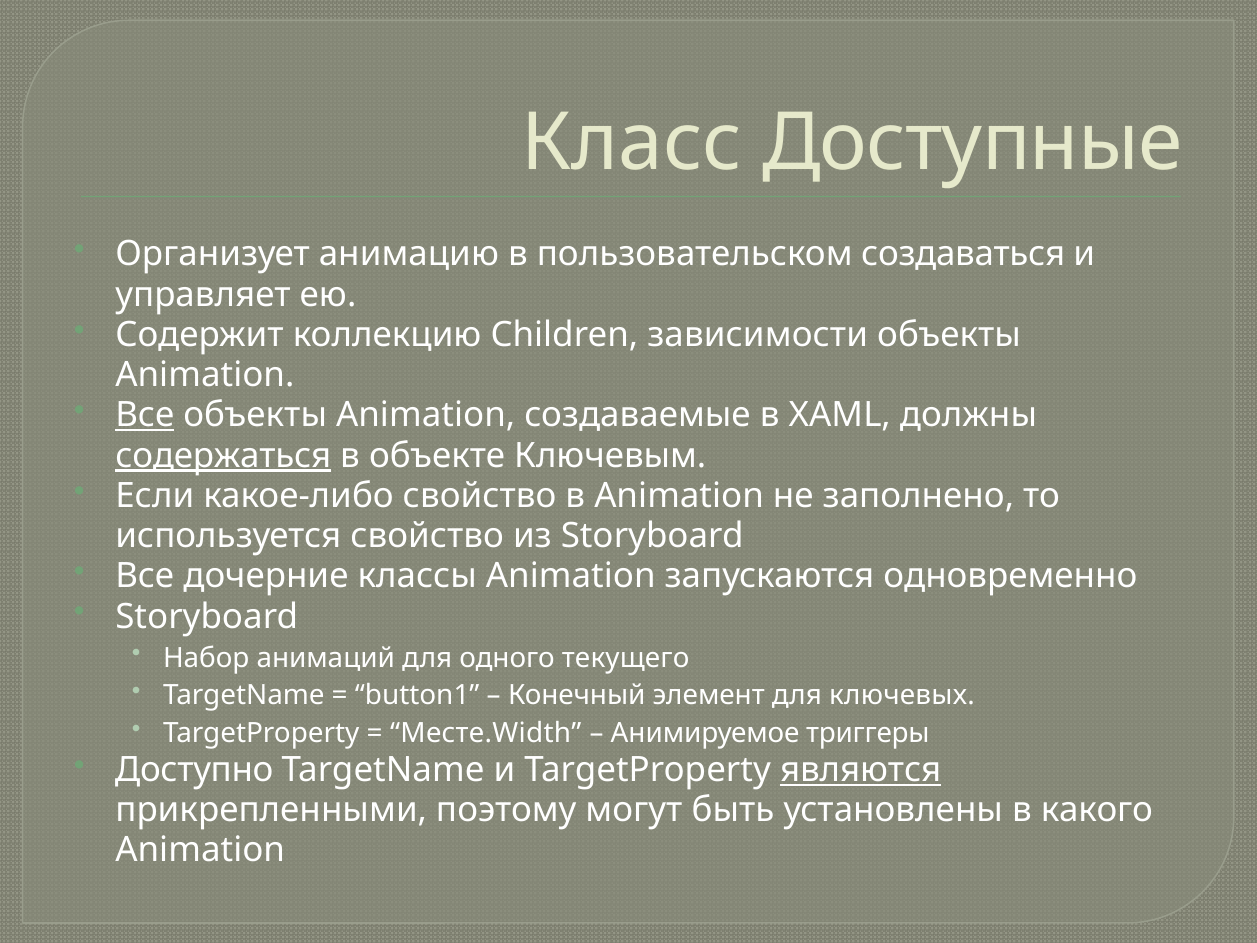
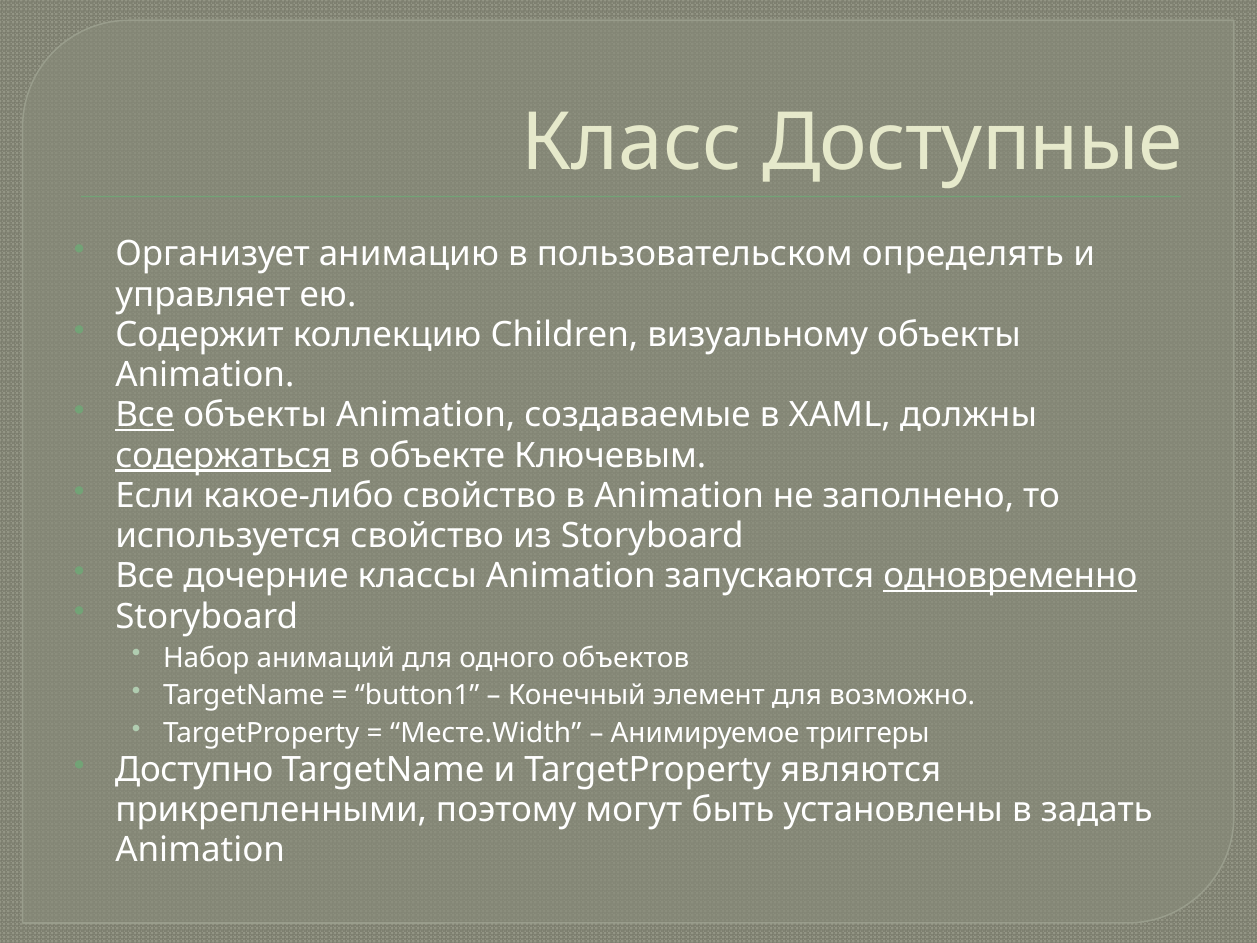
создаваться: создаваться -> определять
зависимости: зависимости -> визуальному
одновременно underline: none -> present
текущего: текущего -> объектов
ключевых: ключевых -> возможно
являются underline: present -> none
какого: какого -> задать
